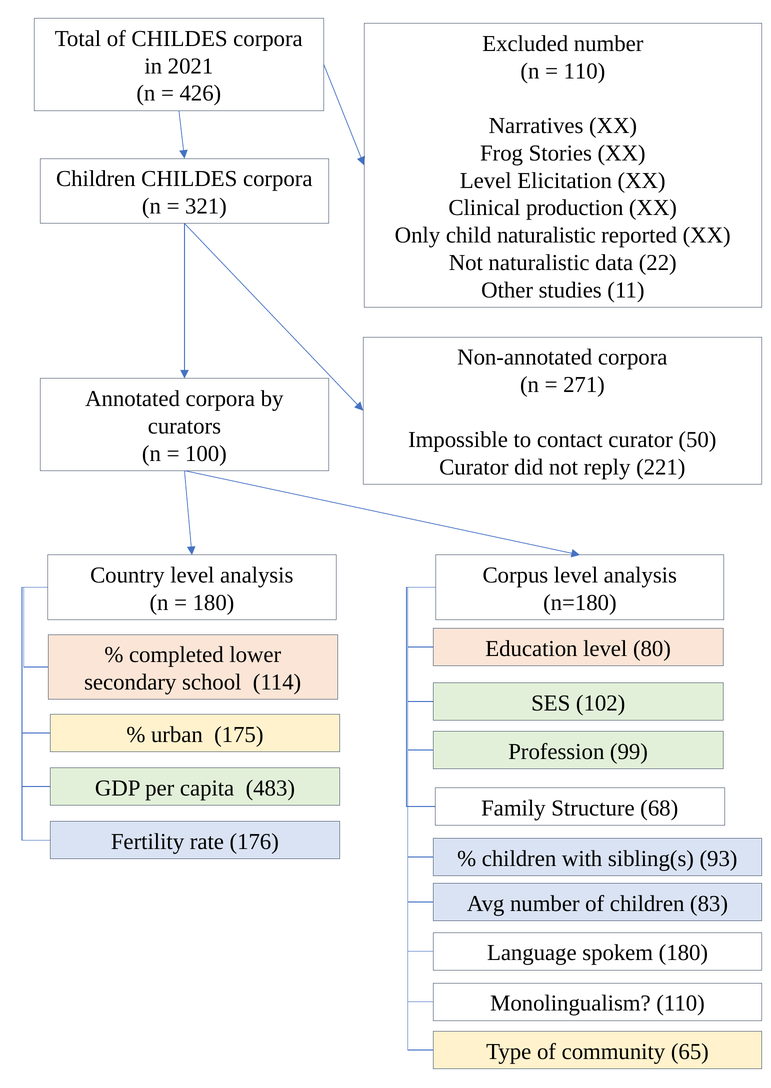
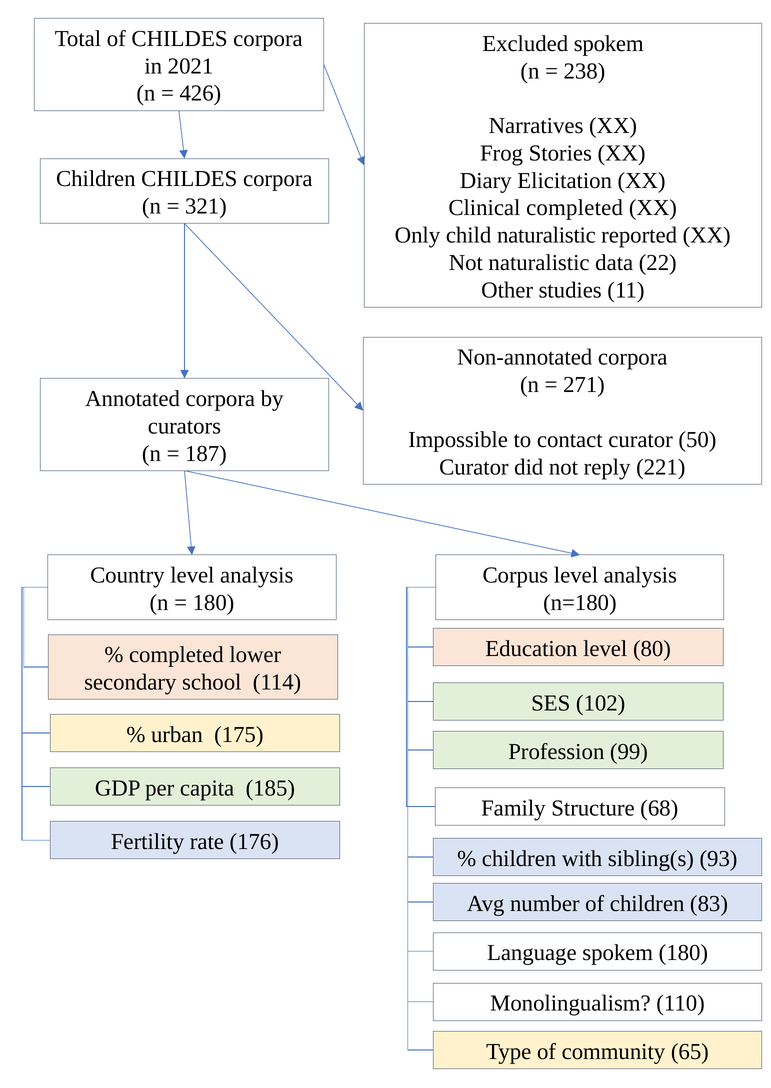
Excluded number: number -> spokem
110 at (584, 71): 110 -> 238
Level at (486, 181): Level -> Diary
Clinical production: production -> completed
100: 100 -> 187
483: 483 -> 185
